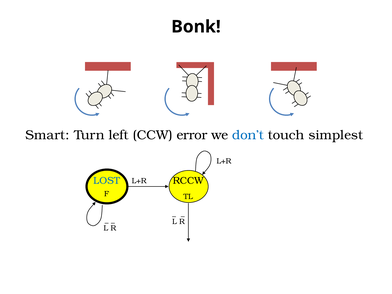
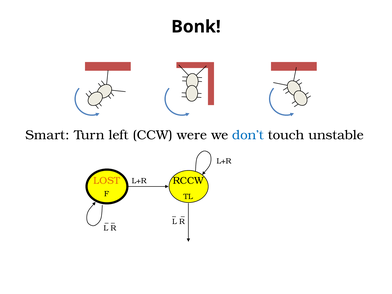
error: error -> were
simplest: simplest -> unstable
LOST colour: blue -> orange
